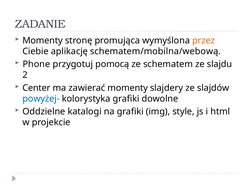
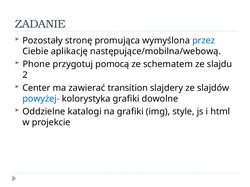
Momenty at (43, 41): Momenty -> Pozostały
przez colour: orange -> blue
schematem/mobilna/webową: schematem/mobilna/webową -> następujące/mobilna/webową
zawierać momenty: momenty -> transition
